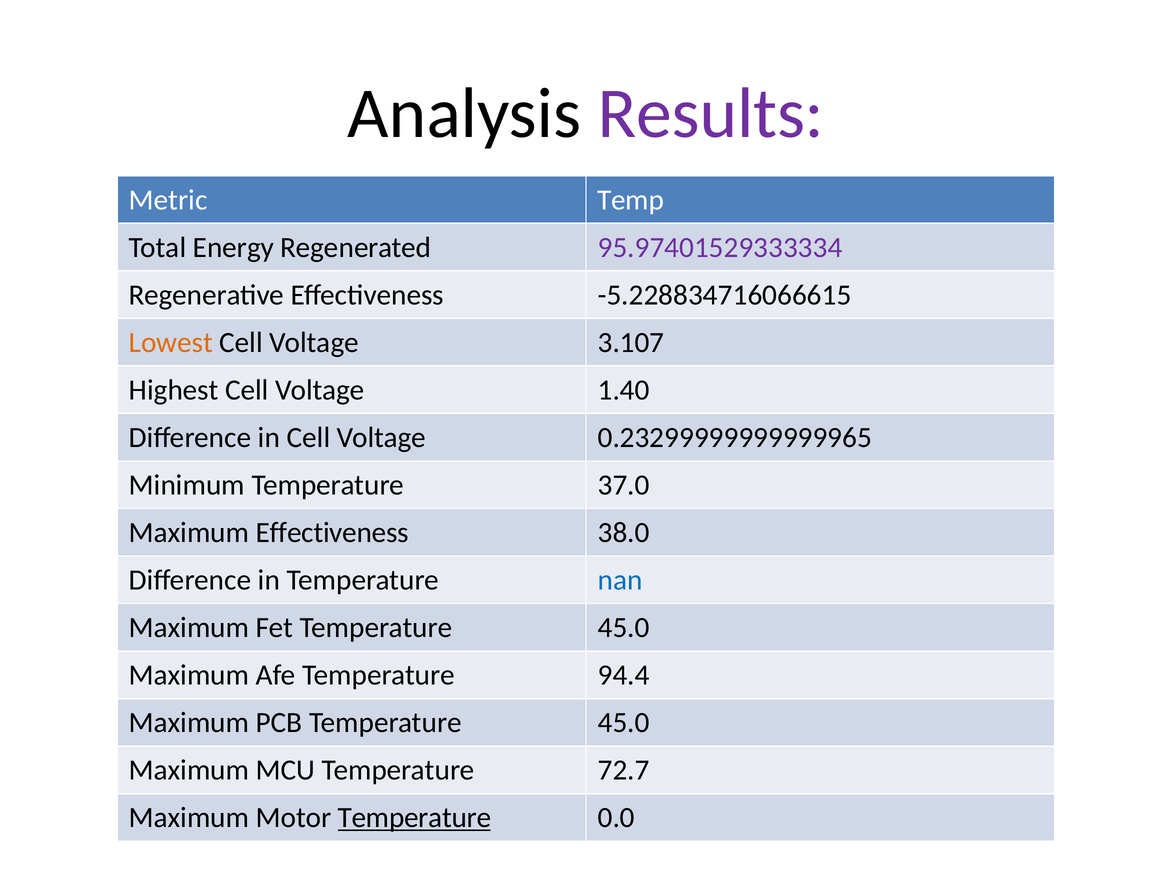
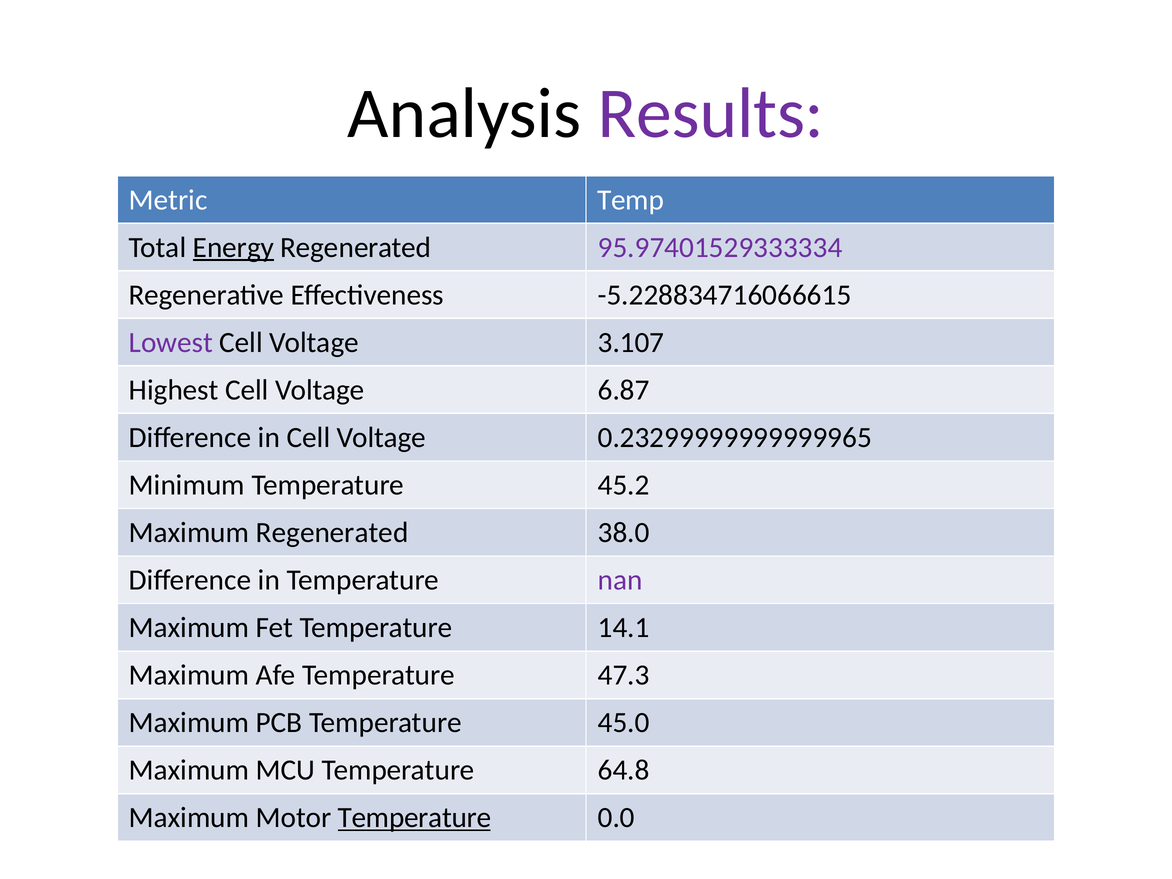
Energy underline: none -> present
Lowest colour: orange -> purple
1.40: 1.40 -> 6.87
37.0: 37.0 -> 45.2
Maximum Effectiveness: Effectiveness -> Regenerated
nan colour: blue -> purple
Fet Temperature 45.0: 45.0 -> 14.1
94.4: 94.4 -> 47.3
72.7: 72.7 -> 64.8
